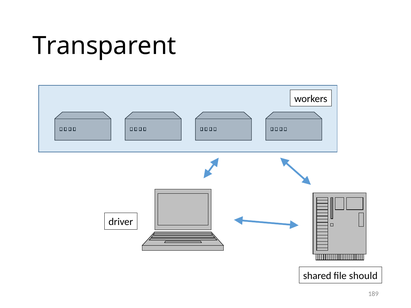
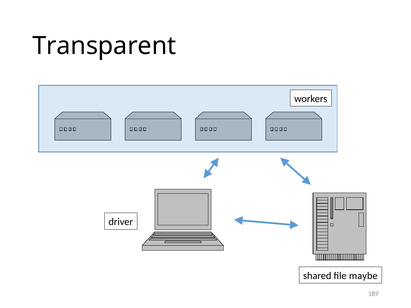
should: should -> maybe
